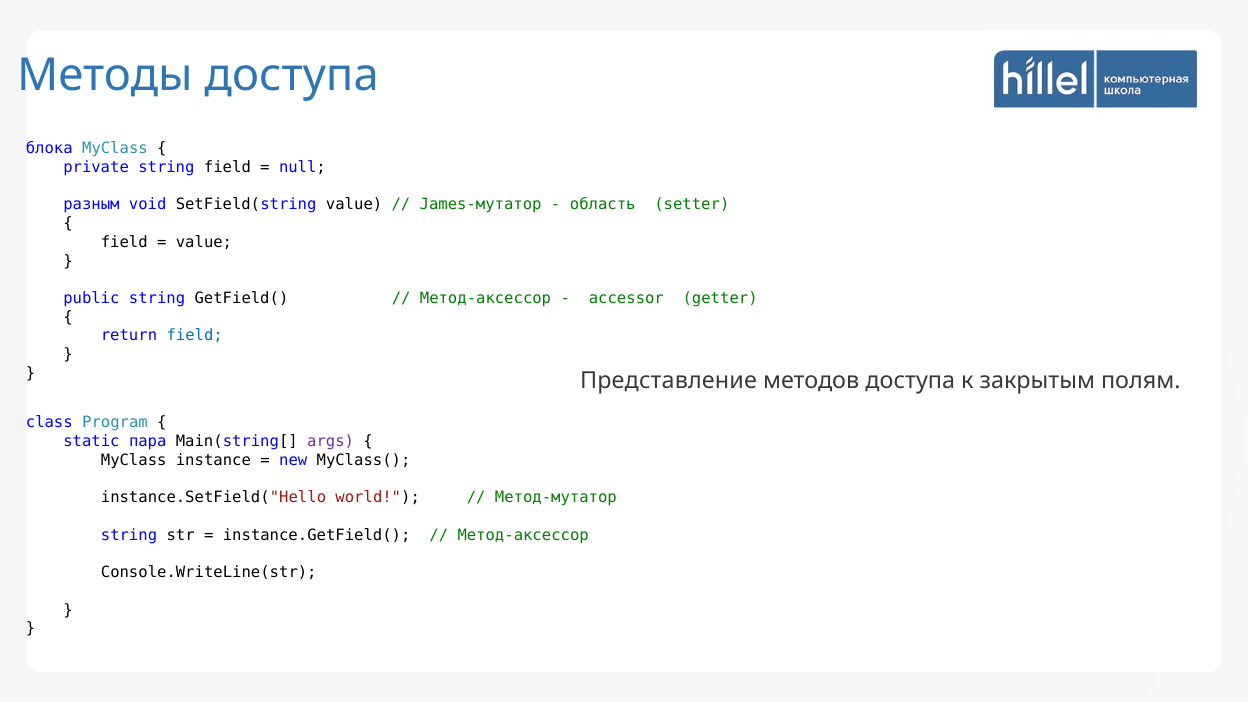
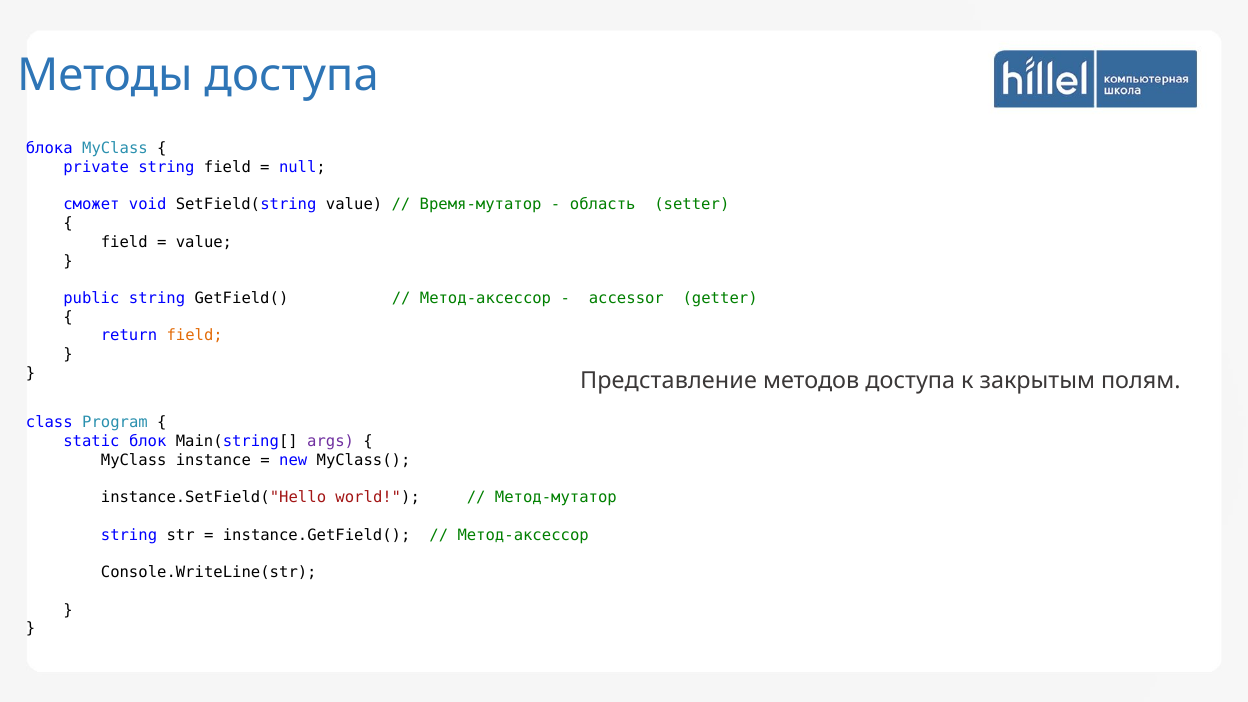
разным: разным -> сможет
James-мутатор: James-мутатор -> Время-мутатор
field at (195, 336) colour: blue -> orange
пара: пара -> блок
